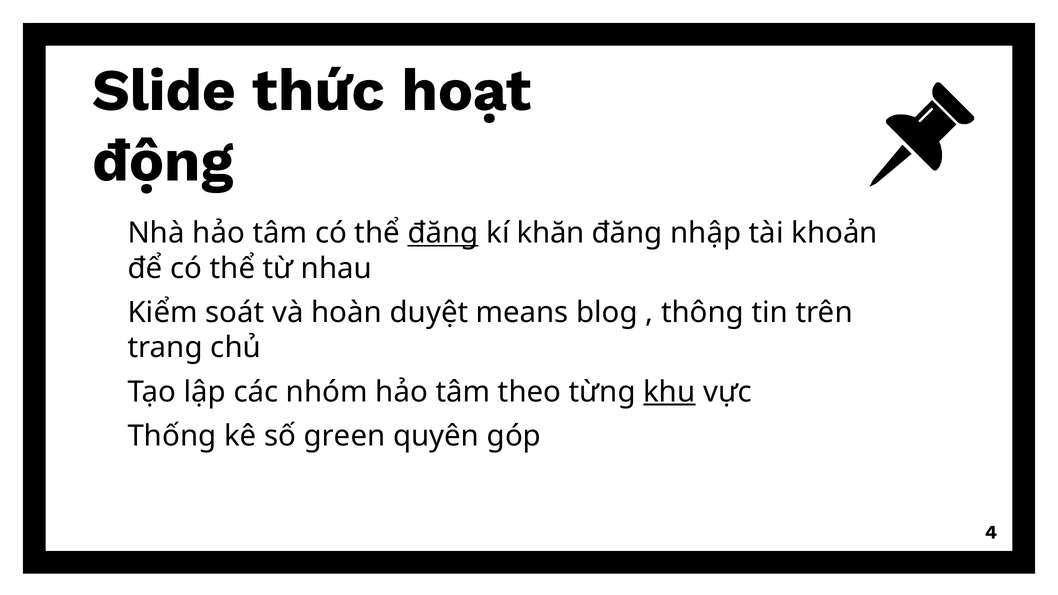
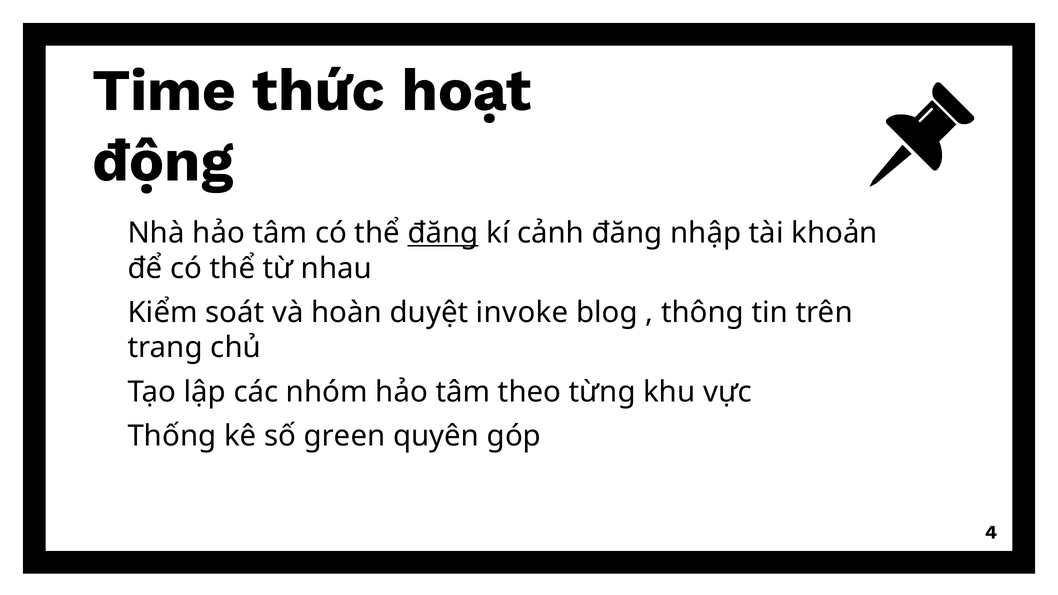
Slide: Slide -> Time
khăn: khăn -> cảnh
means: means -> invoke
khu underline: present -> none
